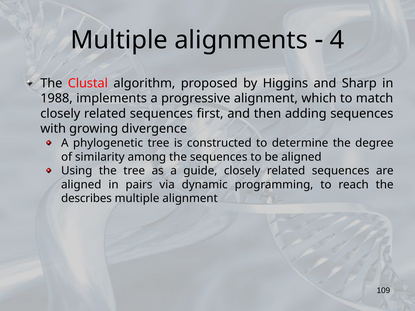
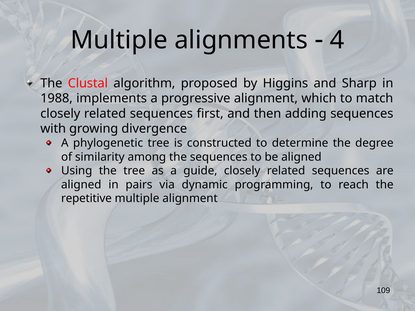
describes: describes -> repetitive
